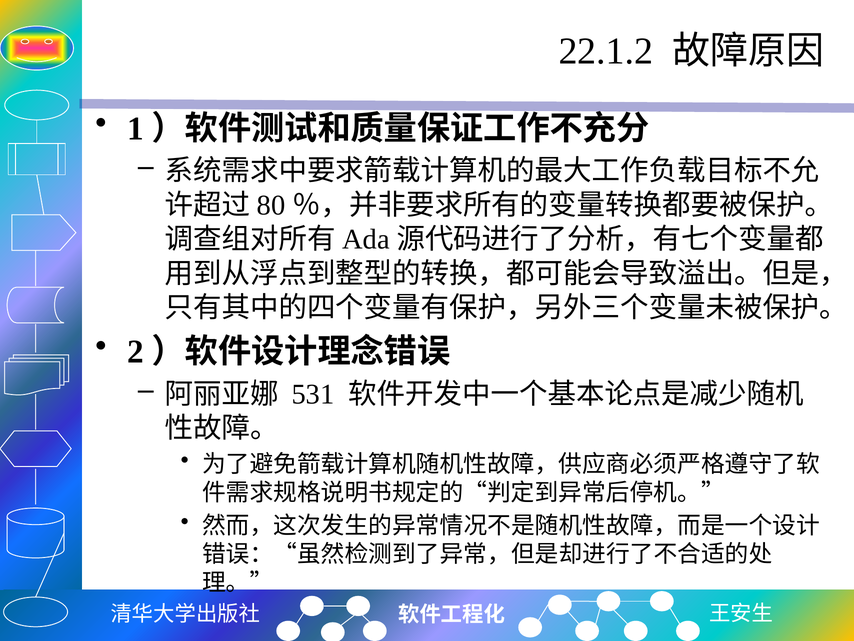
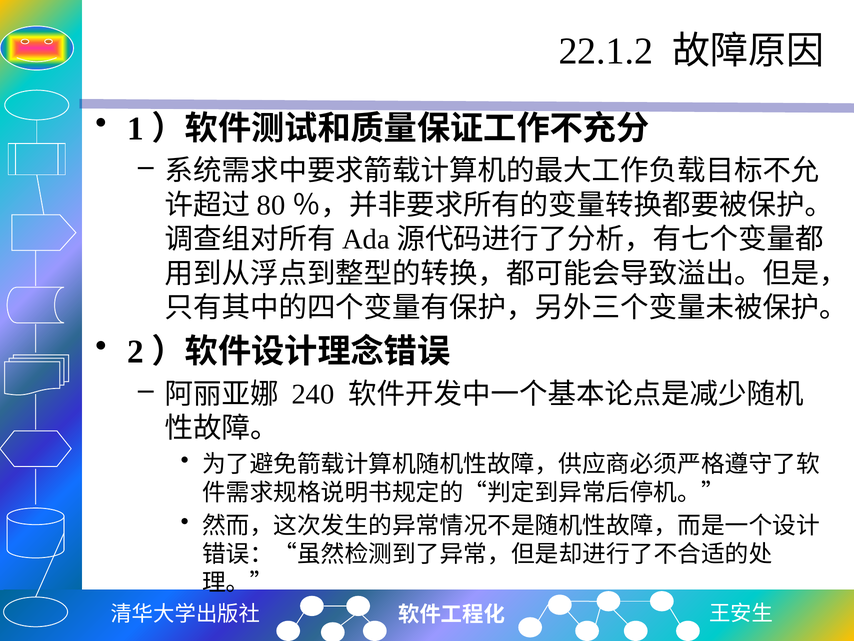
531: 531 -> 240
